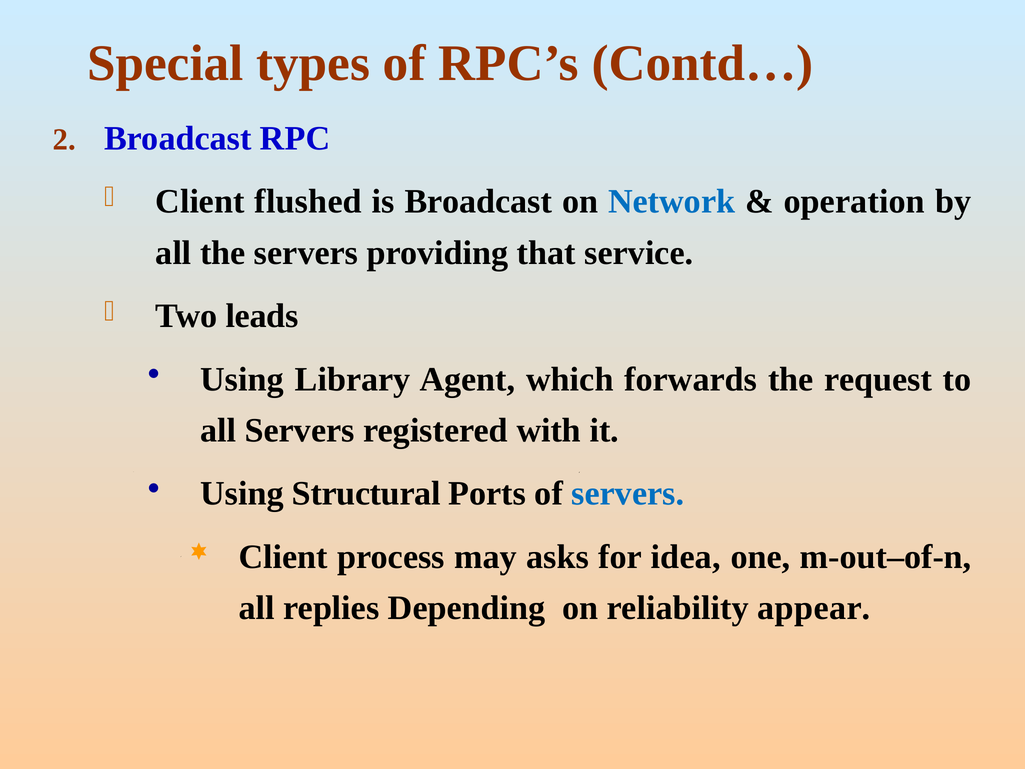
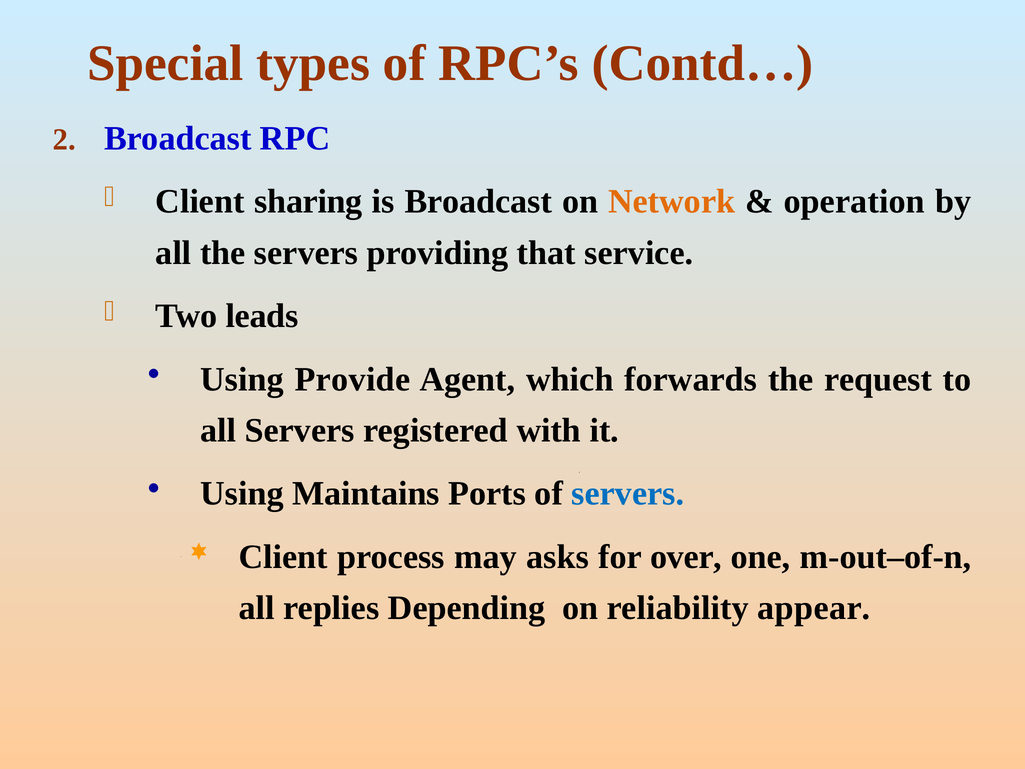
flushed: flushed -> sharing
Network colour: blue -> orange
Library: Library -> Provide
Structural: Structural -> Maintains
idea: idea -> over
